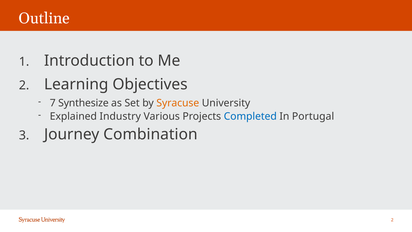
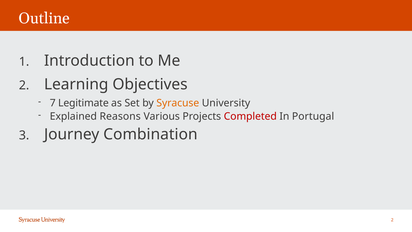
Synthesize: Synthesize -> Legitimate
Industry: Industry -> Reasons
Completed colour: blue -> red
